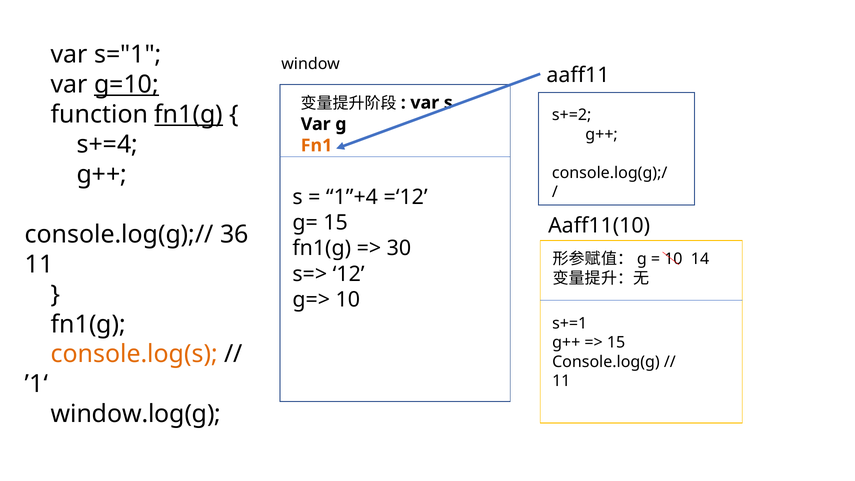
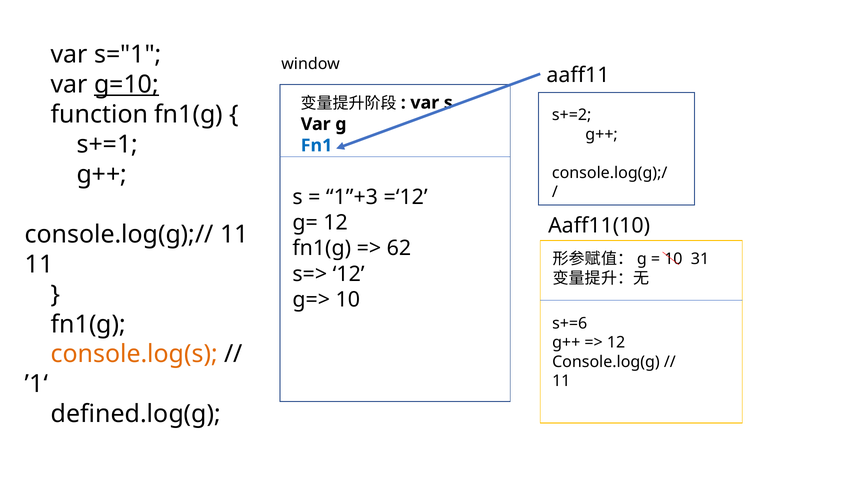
fn1(g at (189, 115) underline: present -> none
s+=4: s+=4 -> s+=1
Fn1 colour: orange -> blue
1”+4: 1”+4 -> 1”+3
g= 15: 15 -> 12
console.log(g);// 36: 36 -> 11
30: 30 -> 62
14: 14 -> 31
s+=1: s+=1 -> s+=6
15 at (616, 343): 15 -> 12
window.log(g: window.log(g -> defined.log(g
